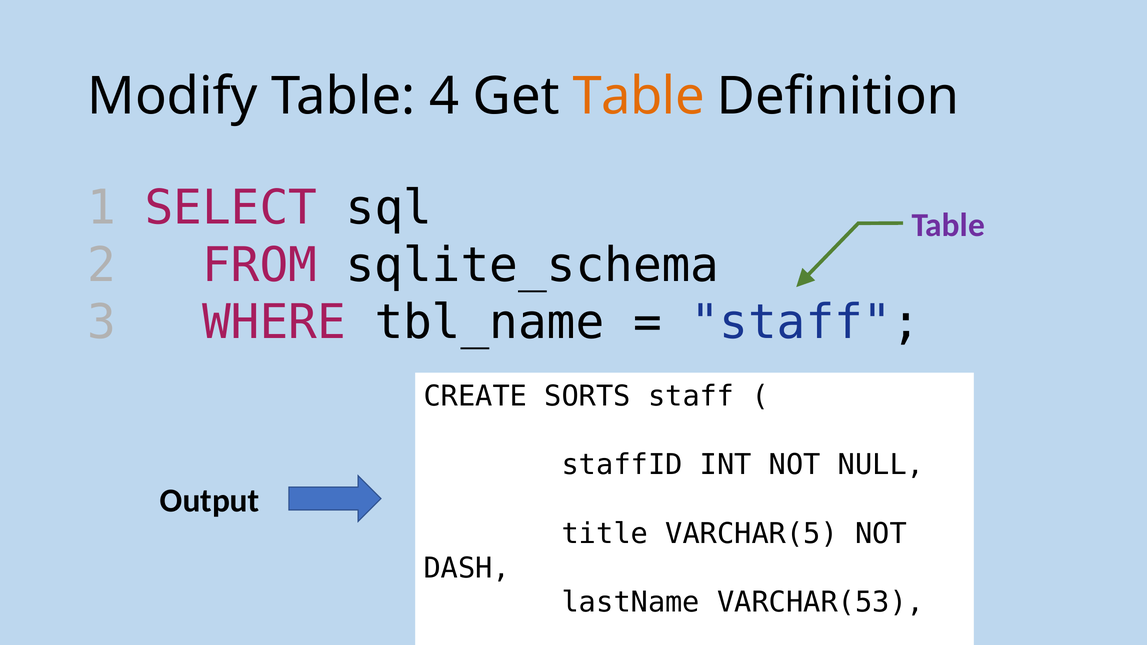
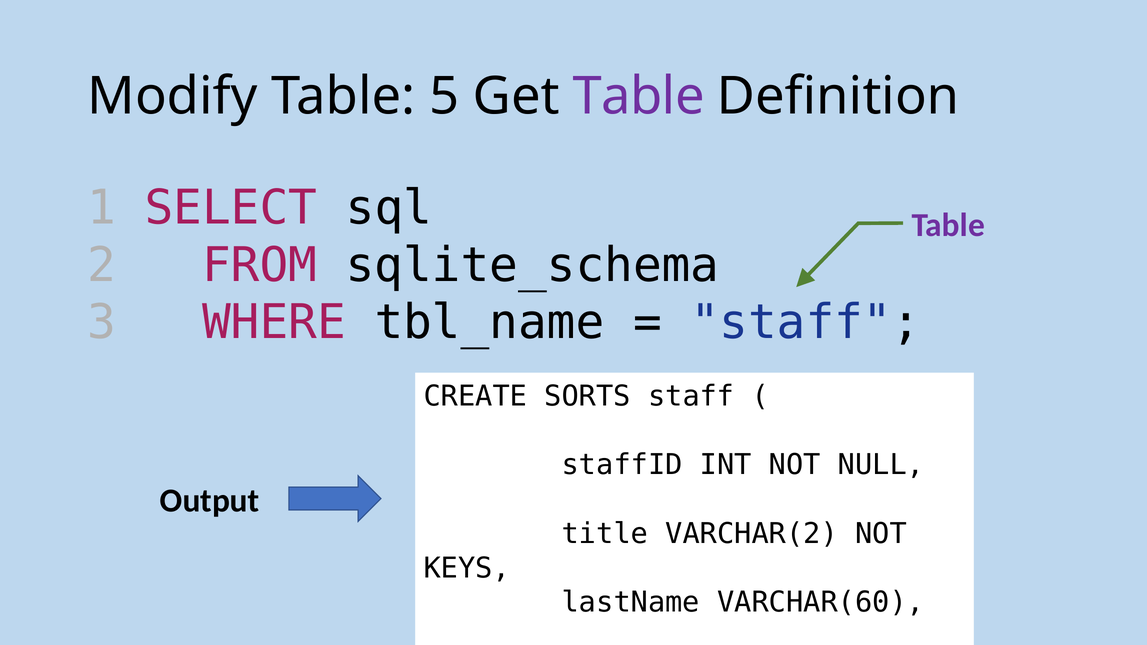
4: 4 -> 5
Table at (639, 96) colour: orange -> purple
VARCHAR(5: VARCHAR(5 -> VARCHAR(2
DASH: DASH -> KEYS
VARCHAR(53: VARCHAR(53 -> VARCHAR(60
